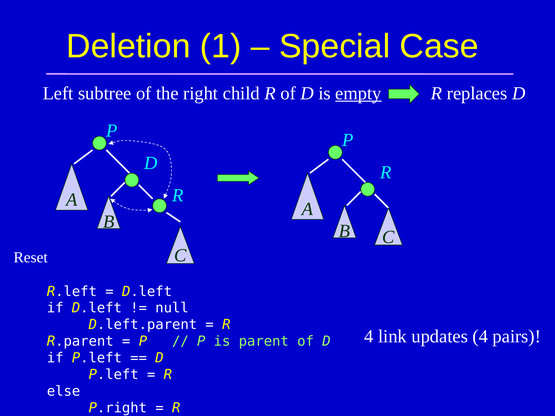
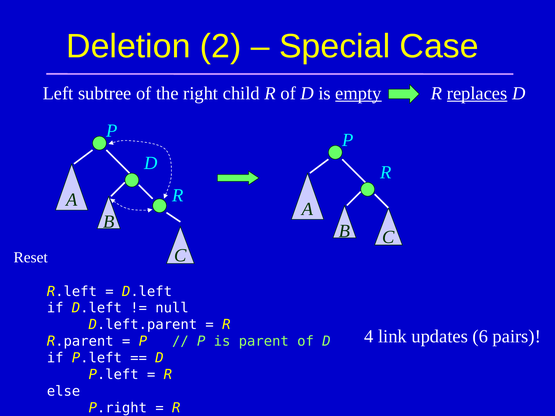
1: 1 -> 2
replaces underline: none -> present
updates 4: 4 -> 6
